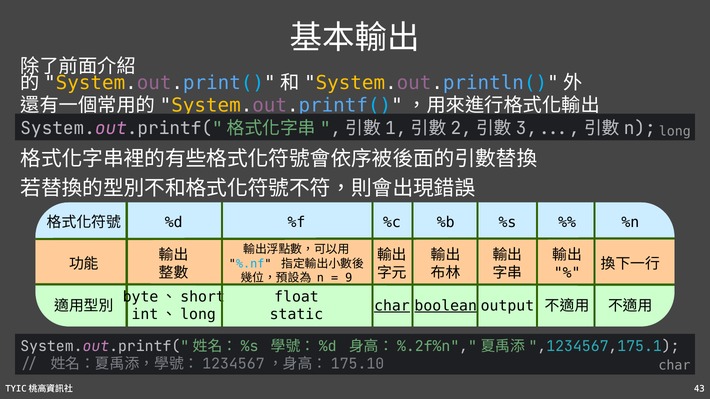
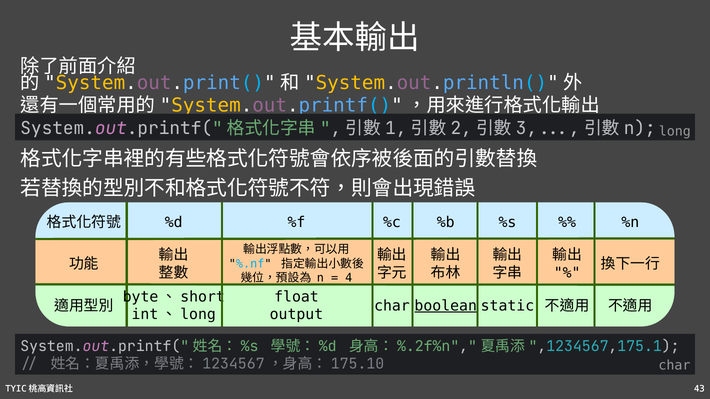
9: 9 -> 4
char at (392, 306) underline: present -> none
output: output -> static
static: static -> output
